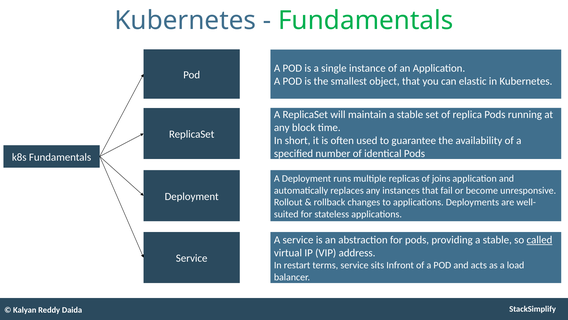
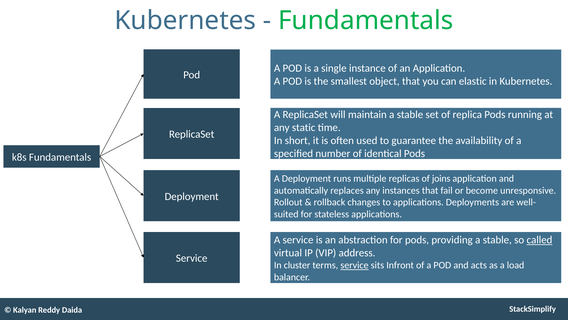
block: block -> static
restart: restart -> cluster
service at (355, 265) underline: none -> present
